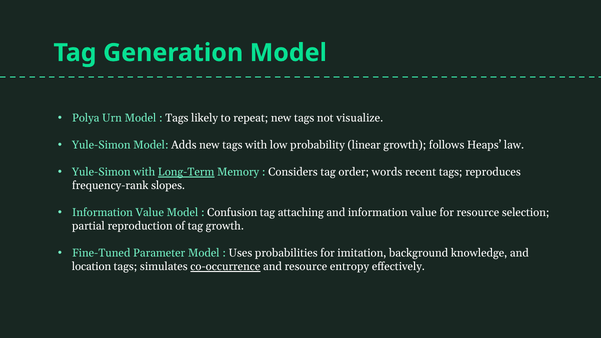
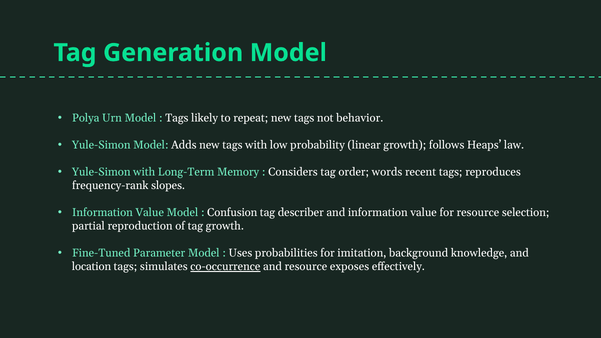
visualize: visualize -> behavior
Long-Term underline: present -> none
attaching: attaching -> describer
entropy: entropy -> exposes
